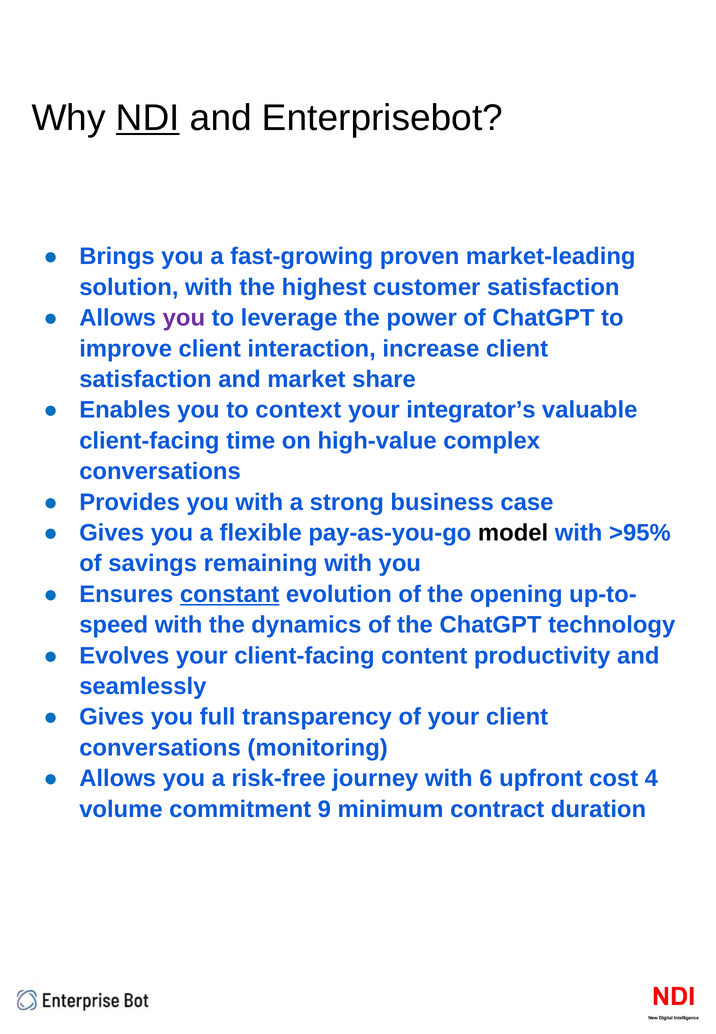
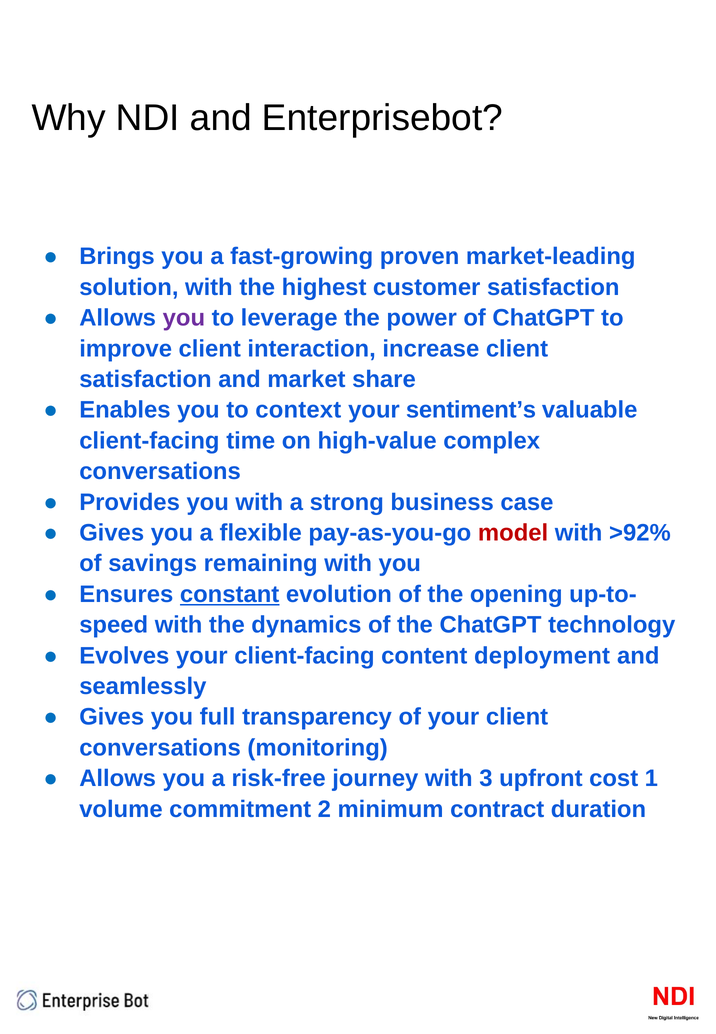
NDI underline: present -> none
integrator’s: integrator’s -> sentiment’s
model colour: black -> red
>95%: >95% -> >92%
productivity: productivity -> deployment
6: 6 -> 3
4: 4 -> 1
9: 9 -> 2
